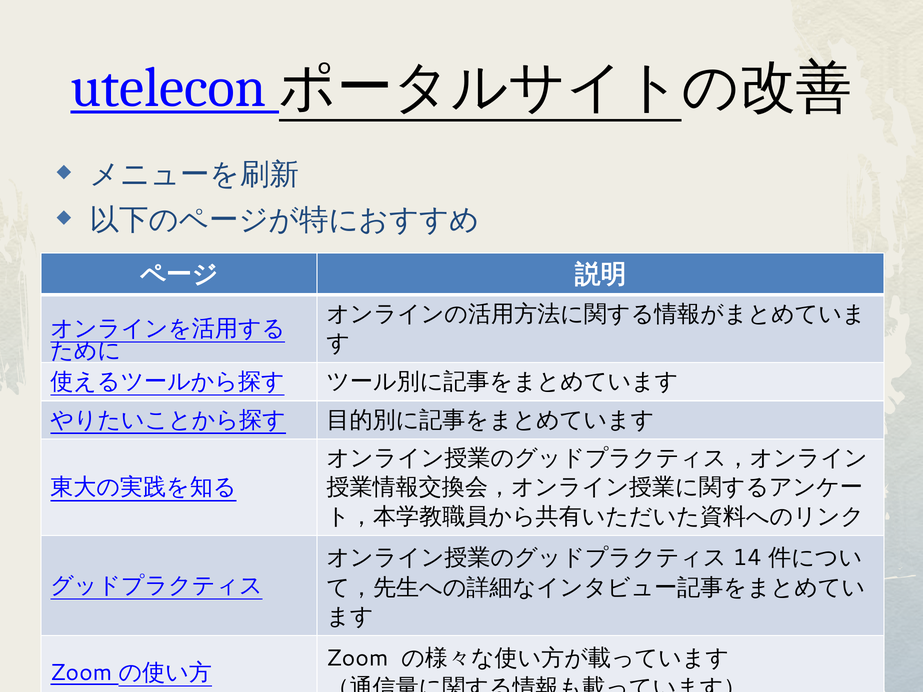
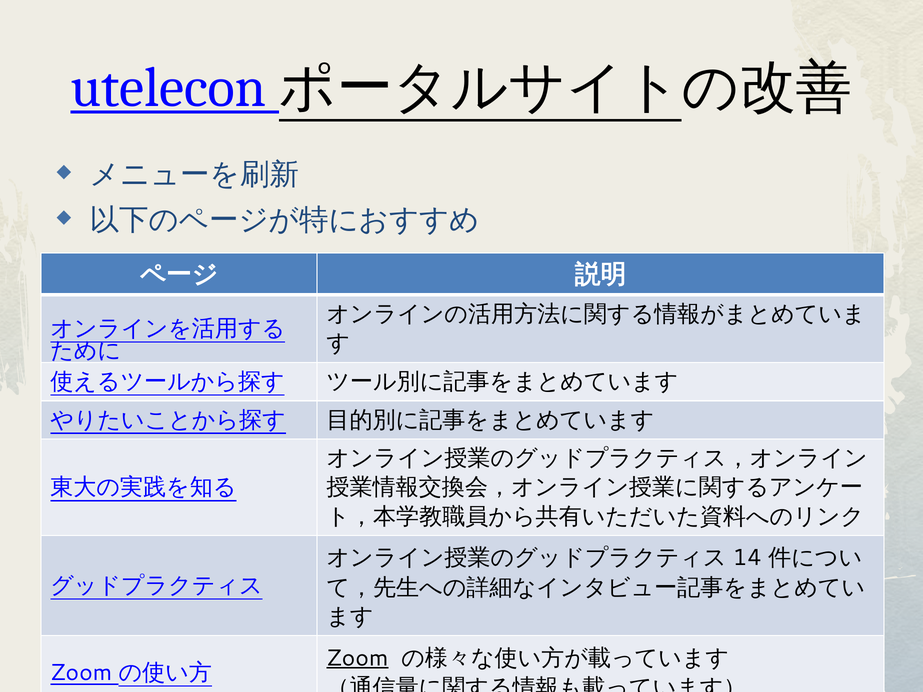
Zoom at (357, 658) underline: none -> present
